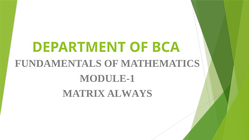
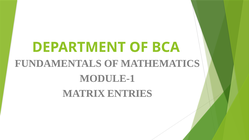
ALWAYS: ALWAYS -> ENTRIES
